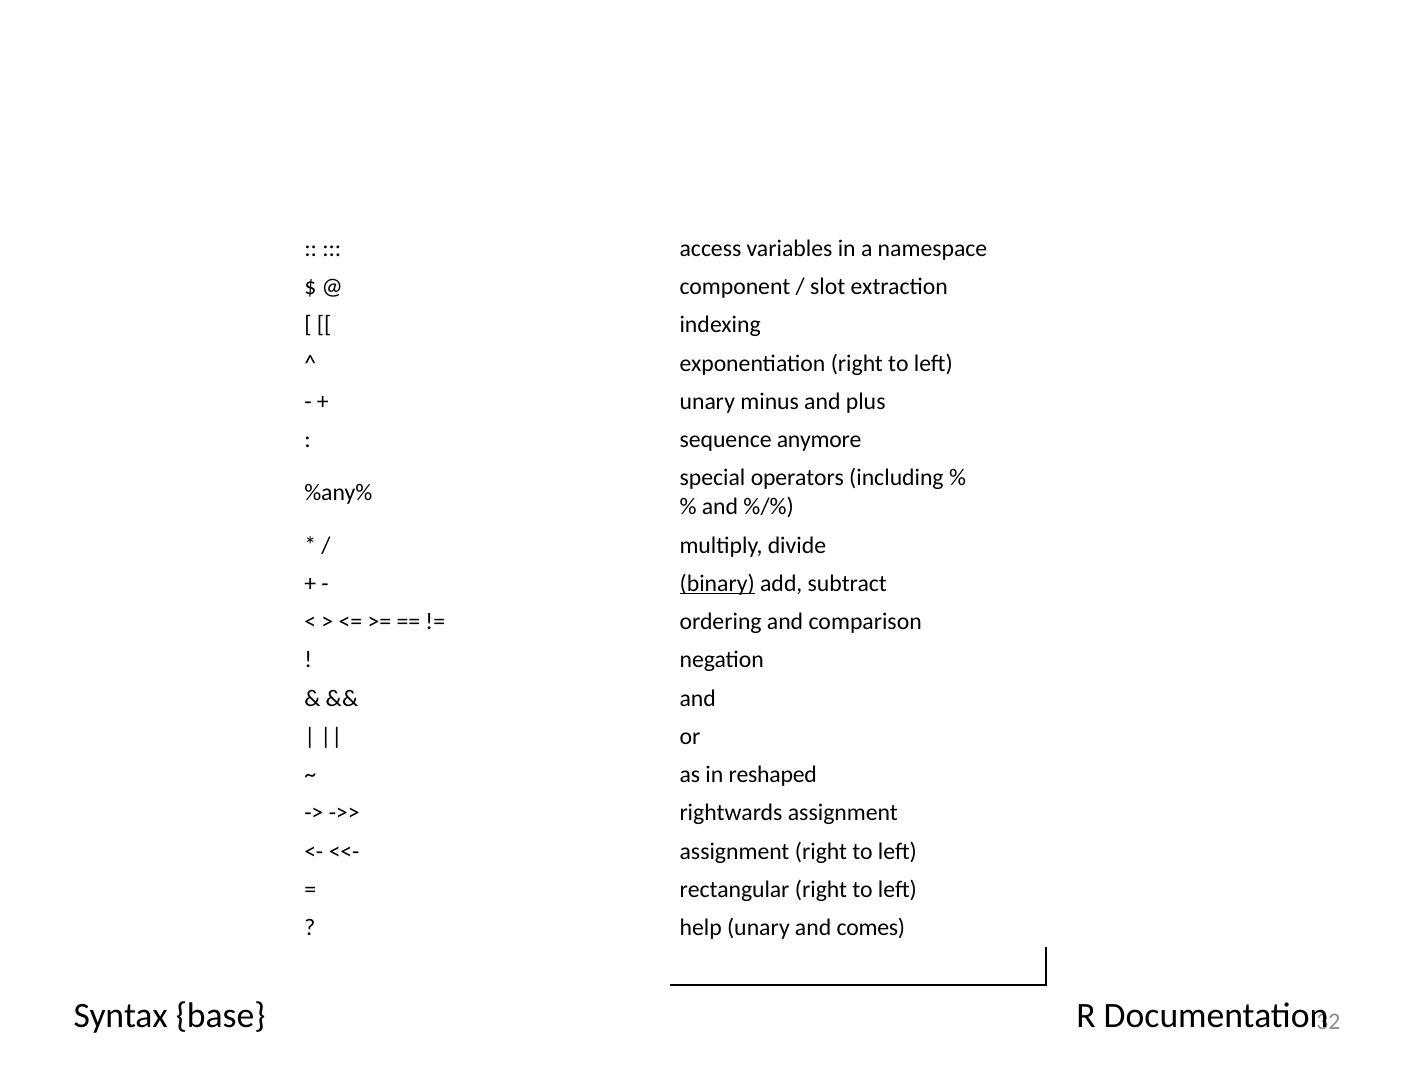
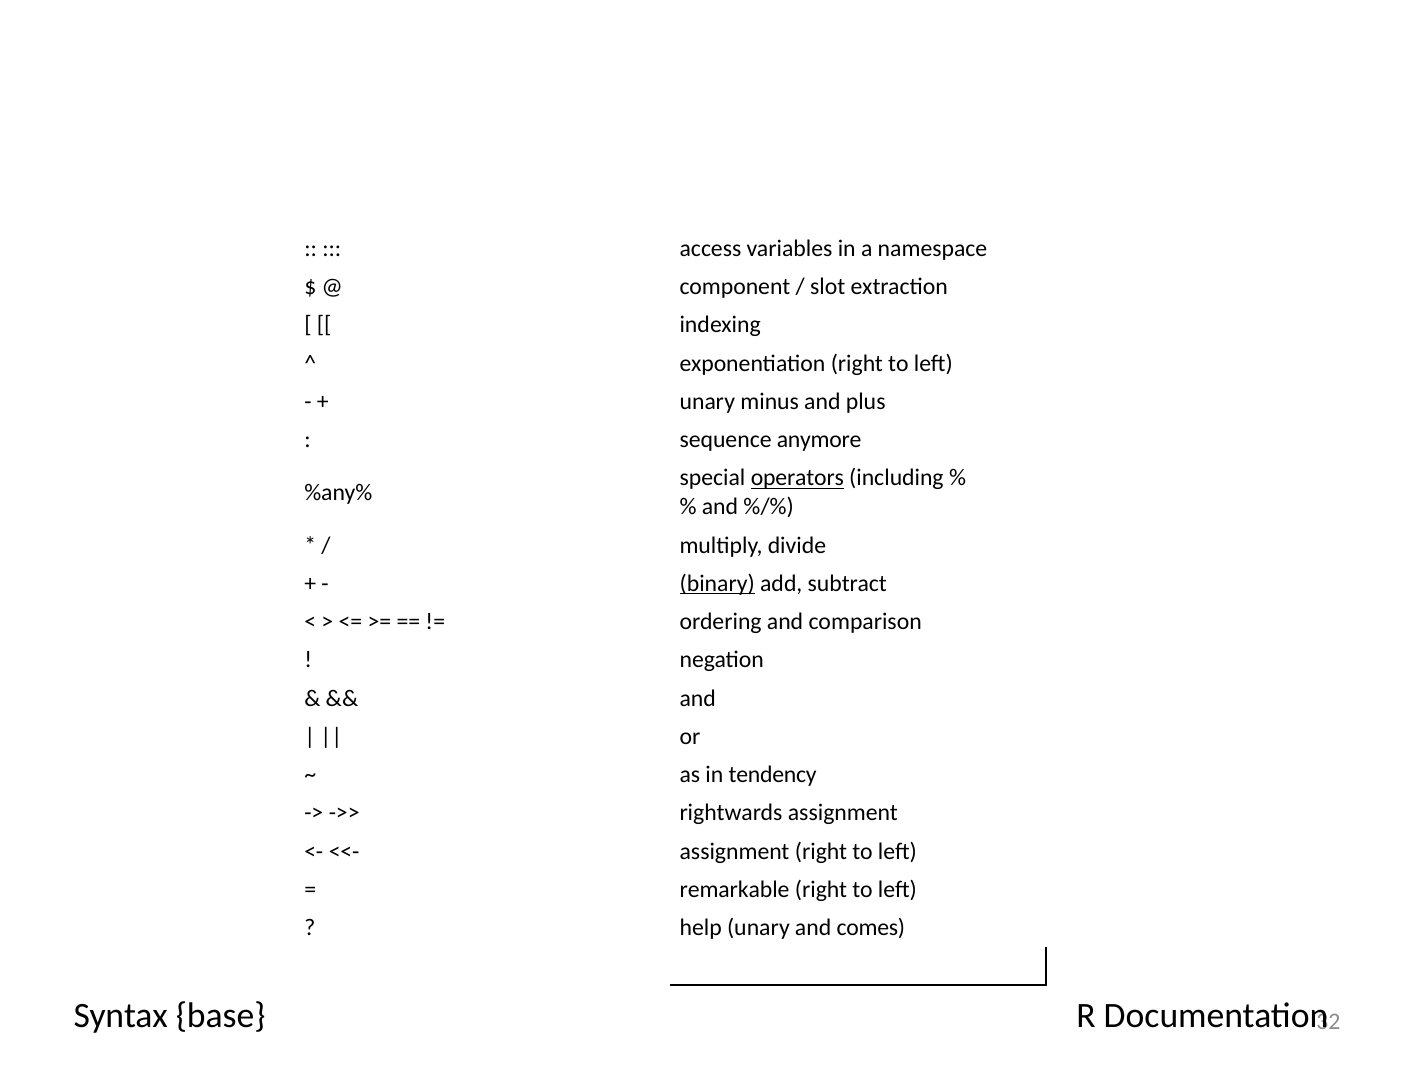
operators underline: none -> present
reshaped: reshaped -> tendency
rectangular: rectangular -> remarkable
